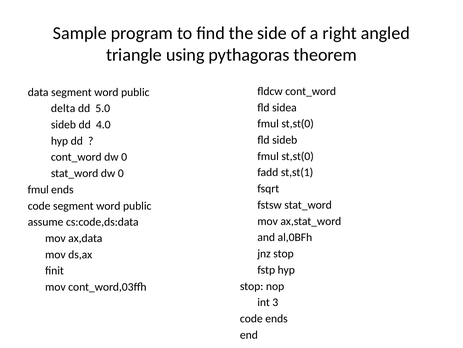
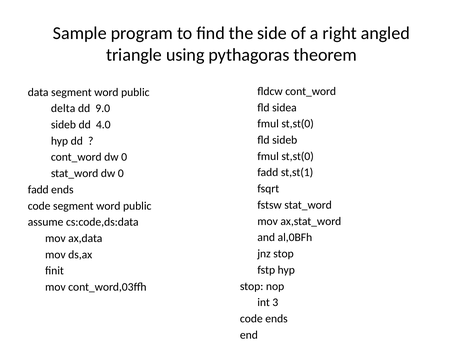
5.0: 5.0 -> 9.0
fmul at (38, 189): fmul -> fadd
